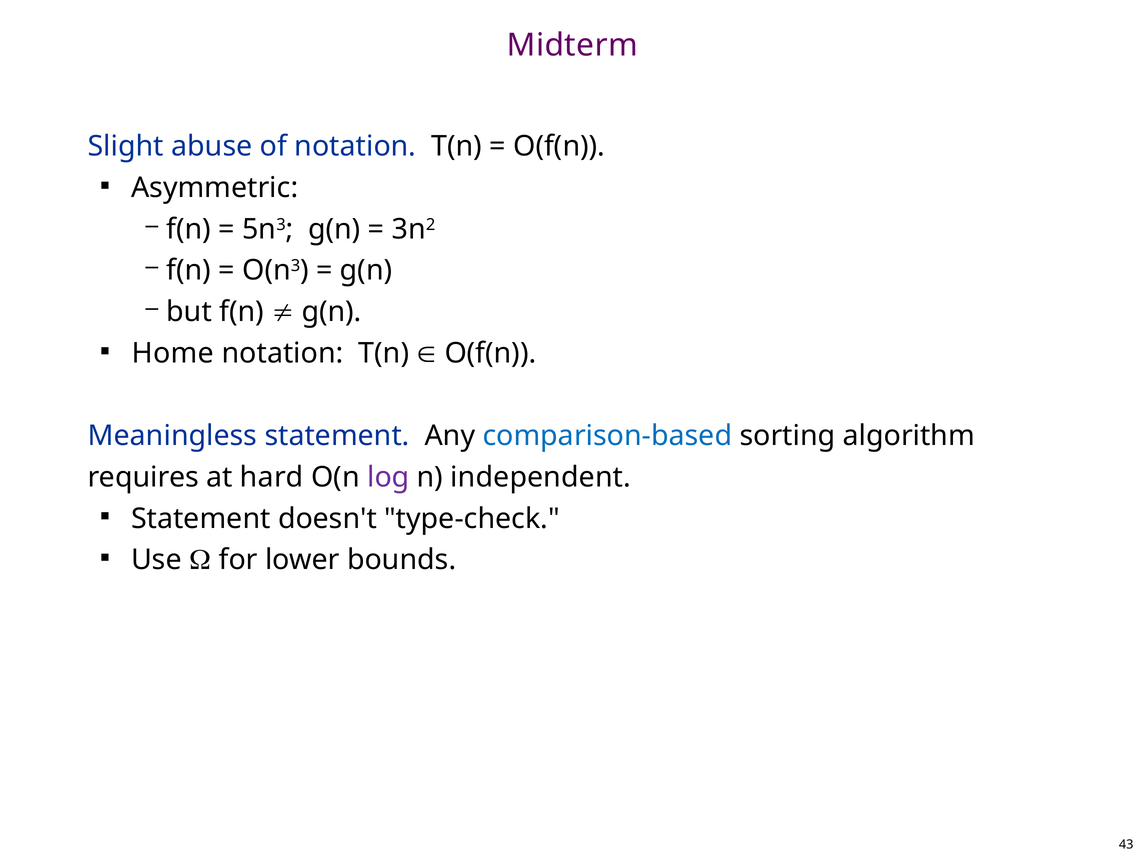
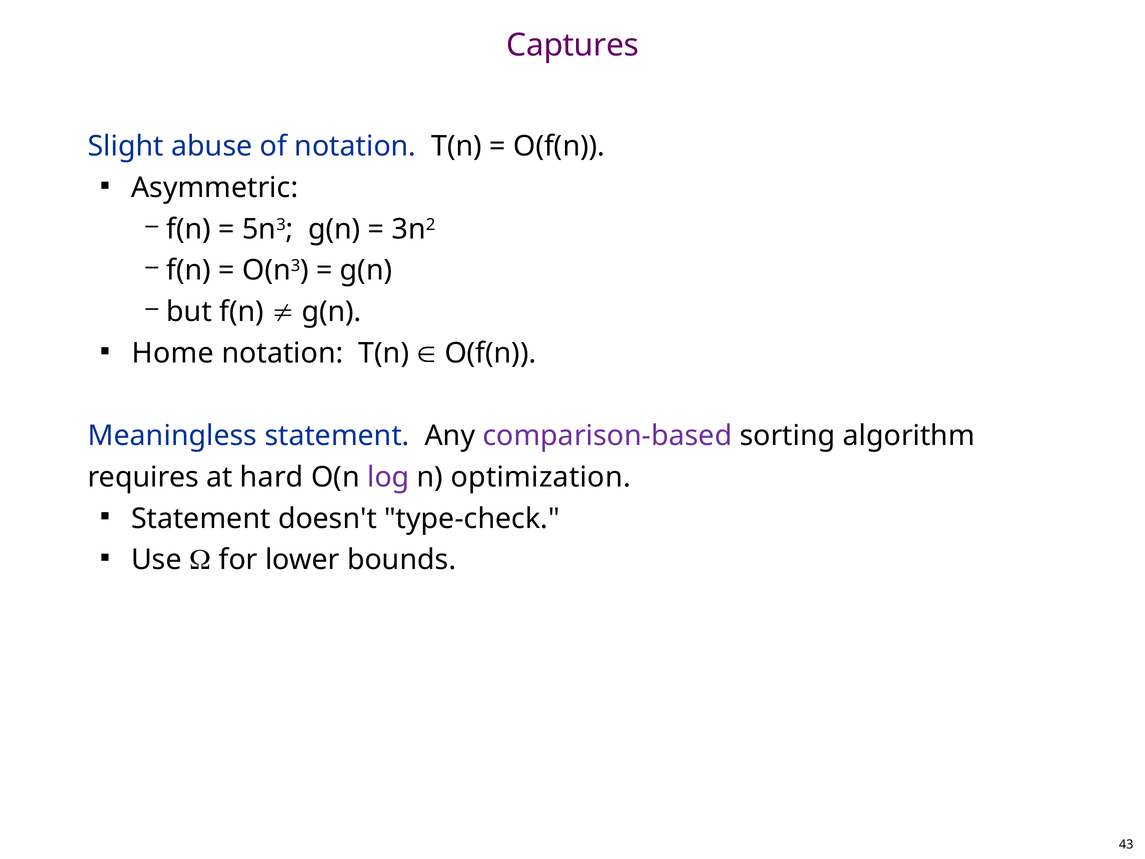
Midterm: Midterm -> Captures
comparison-based colour: blue -> purple
independent: independent -> optimization
